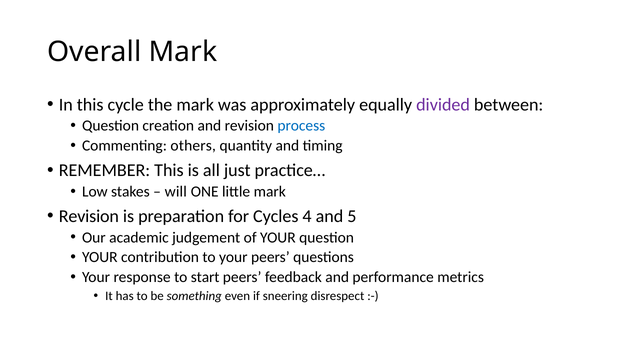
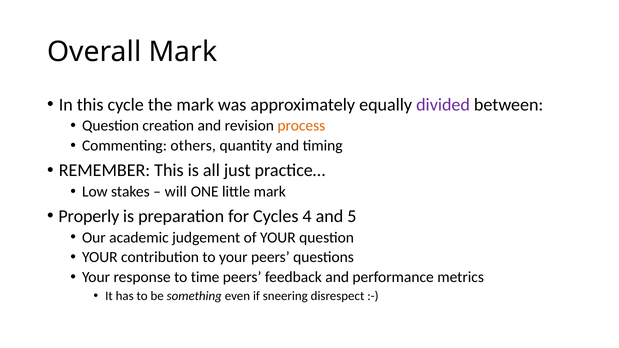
process colour: blue -> orange
Revision at (89, 216): Revision -> Properly
start: start -> time
